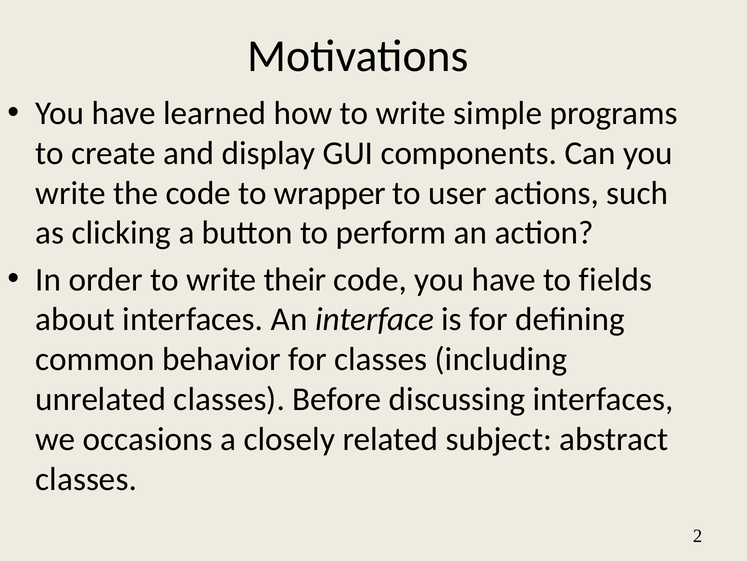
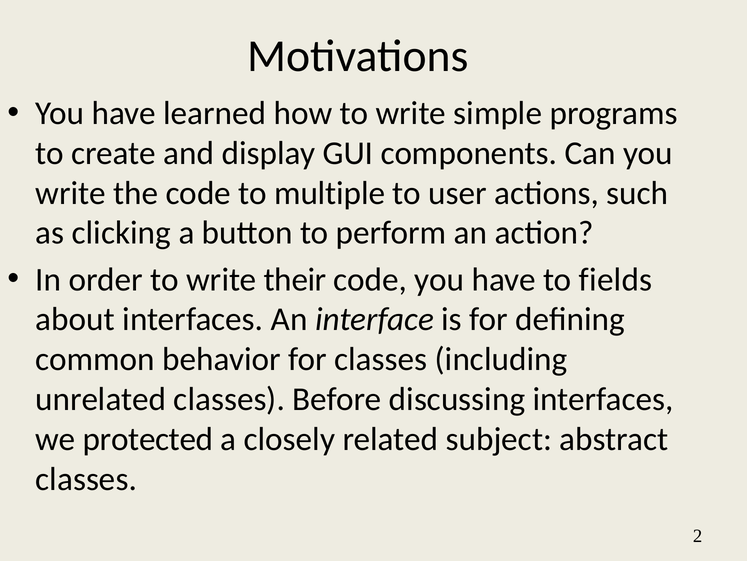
wrapper: wrapper -> multiple
occasions: occasions -> protected
